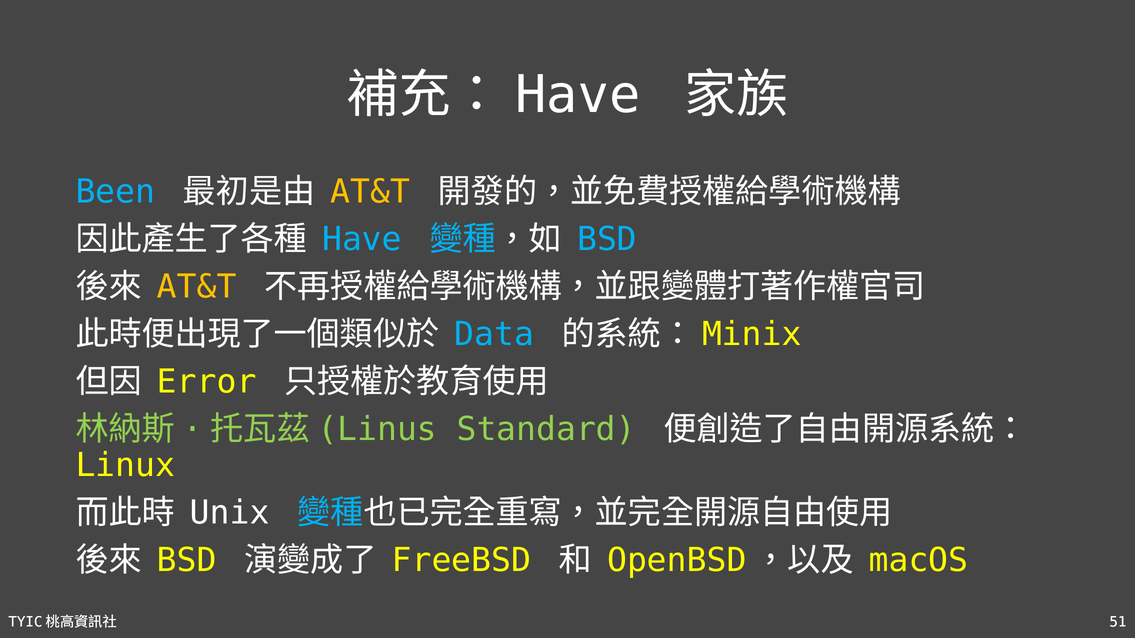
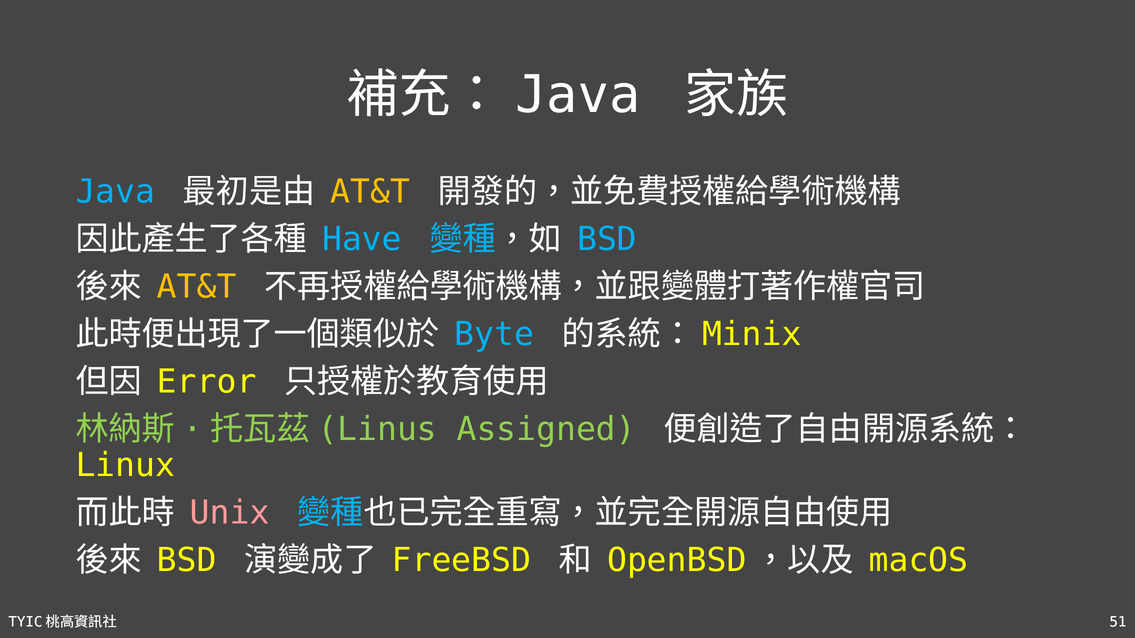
Have at (578, 95): Have -> Java
Been at (115, 192): Been -> Java
Data: Data -> Byte
Standard: Standard -> Assigned
Unix colour: white -> pink
